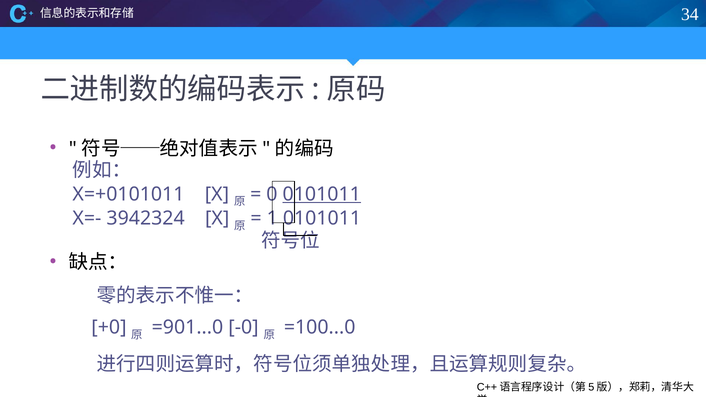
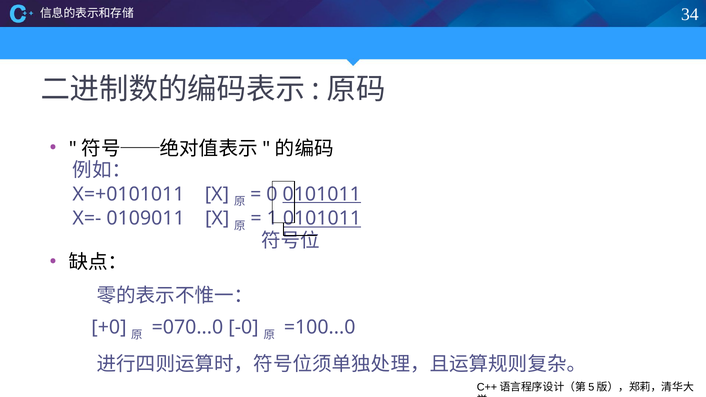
3942324: 3942324 -> 0109011
0101011 at (322, 218) underline: none -> present
=901...0: =901...0 -> =070...0
